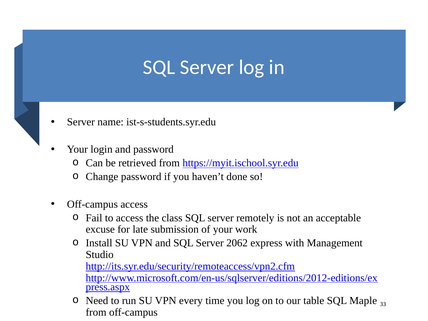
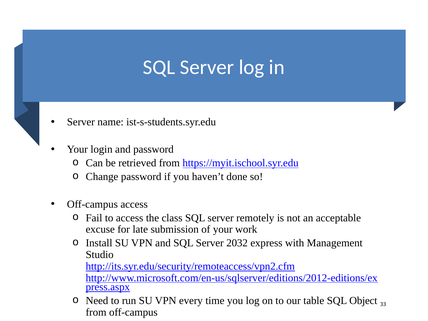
2062: 2062 -> 2032
Maple: Maple -> Object
